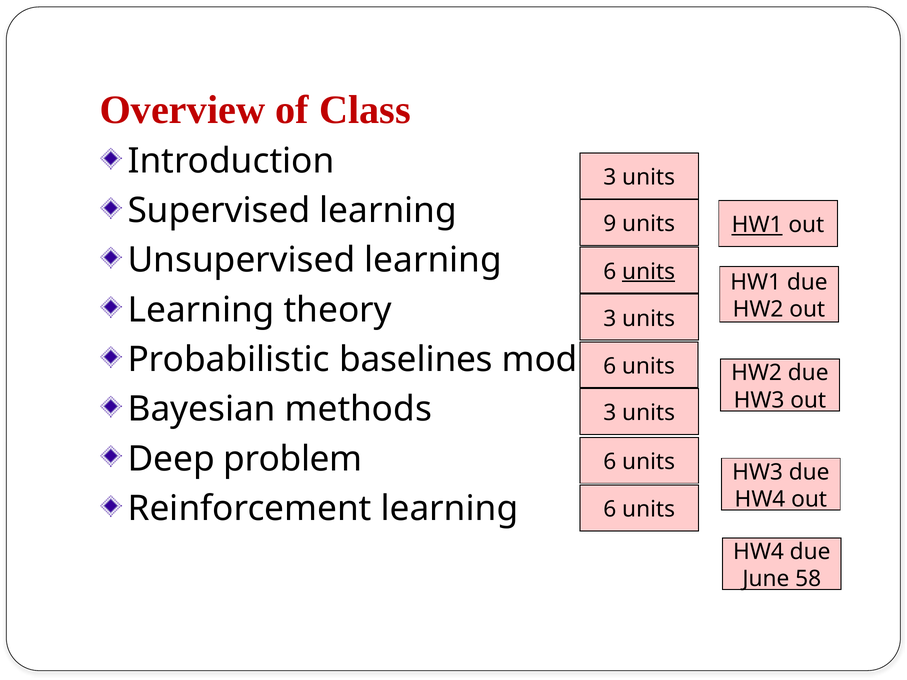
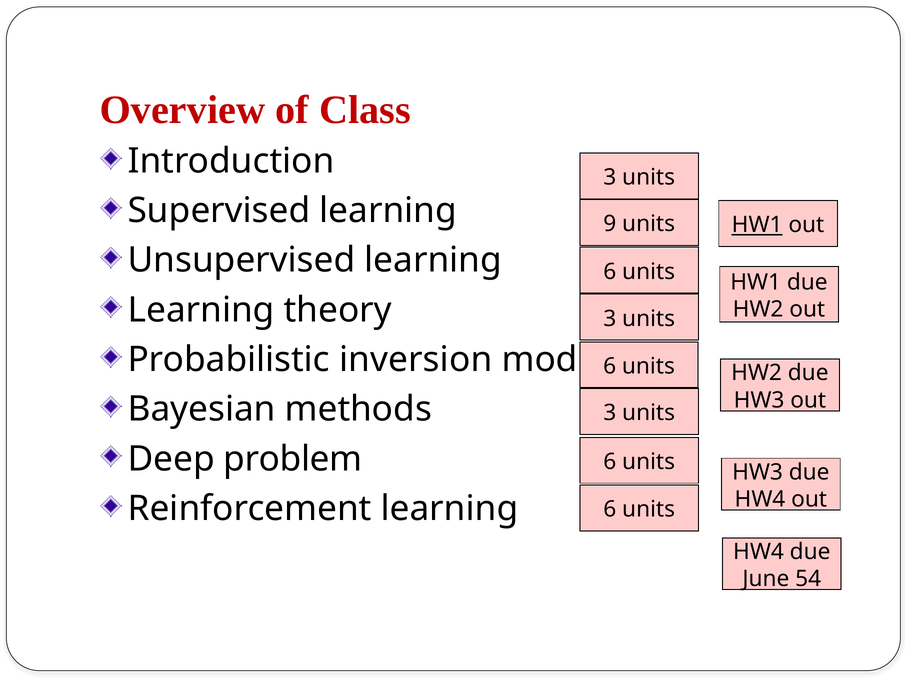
units at (649, 272) underline: present -> none
baselines: baselines -> inversion
58: 58 -> 54
